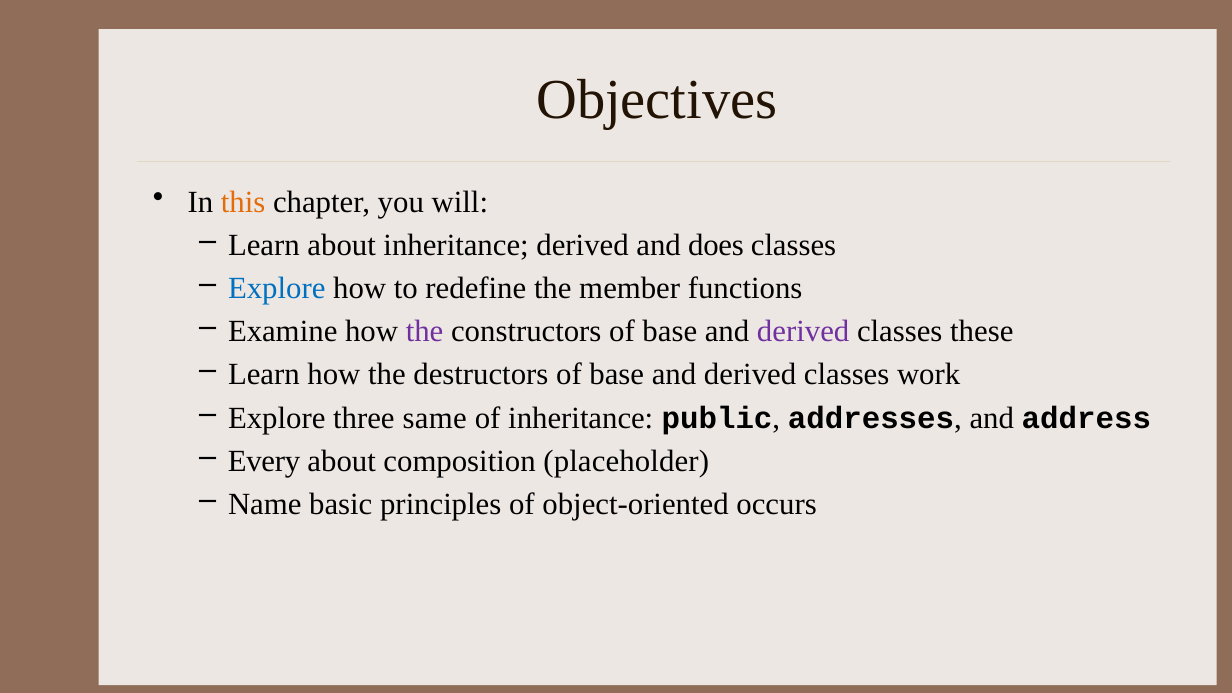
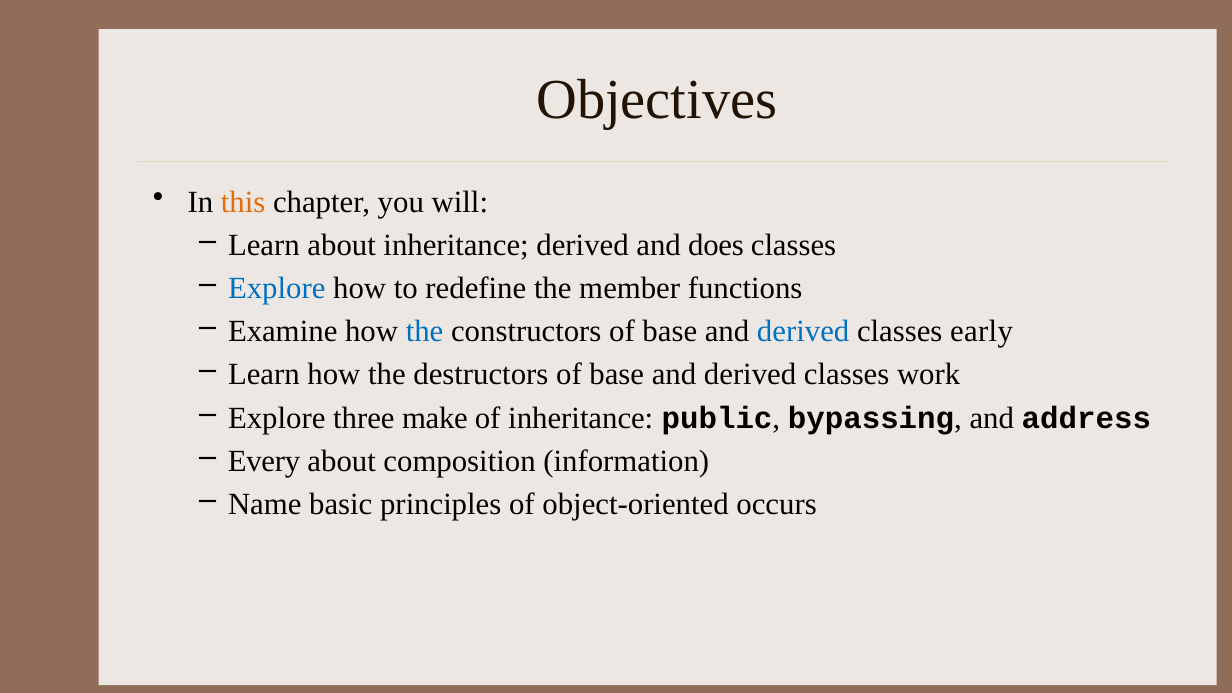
the at (425, 332) colour: purple -> blue
derived at (803, 332) colour: purple -> blue
these: these -> early
same: same -> make
addresses: addresses -> bypassing
placeholder: placeholder -> information
